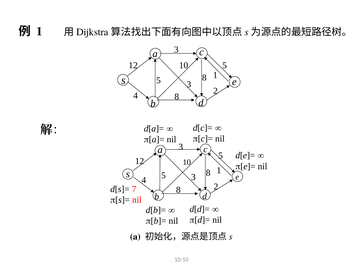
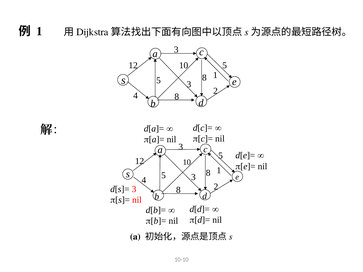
d[s]= 7: 7 -> 3
